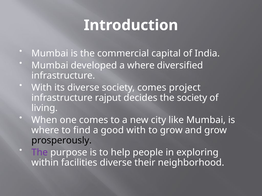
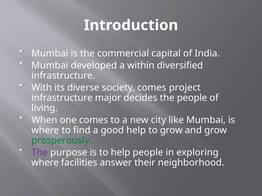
a where: where -> within
rajput: rajput -> major
the society: society -> people
good with: with -> help
prosperously colour: black -> green
within at (45, 163): within -> where
facilities diverse: diverse -> answer
